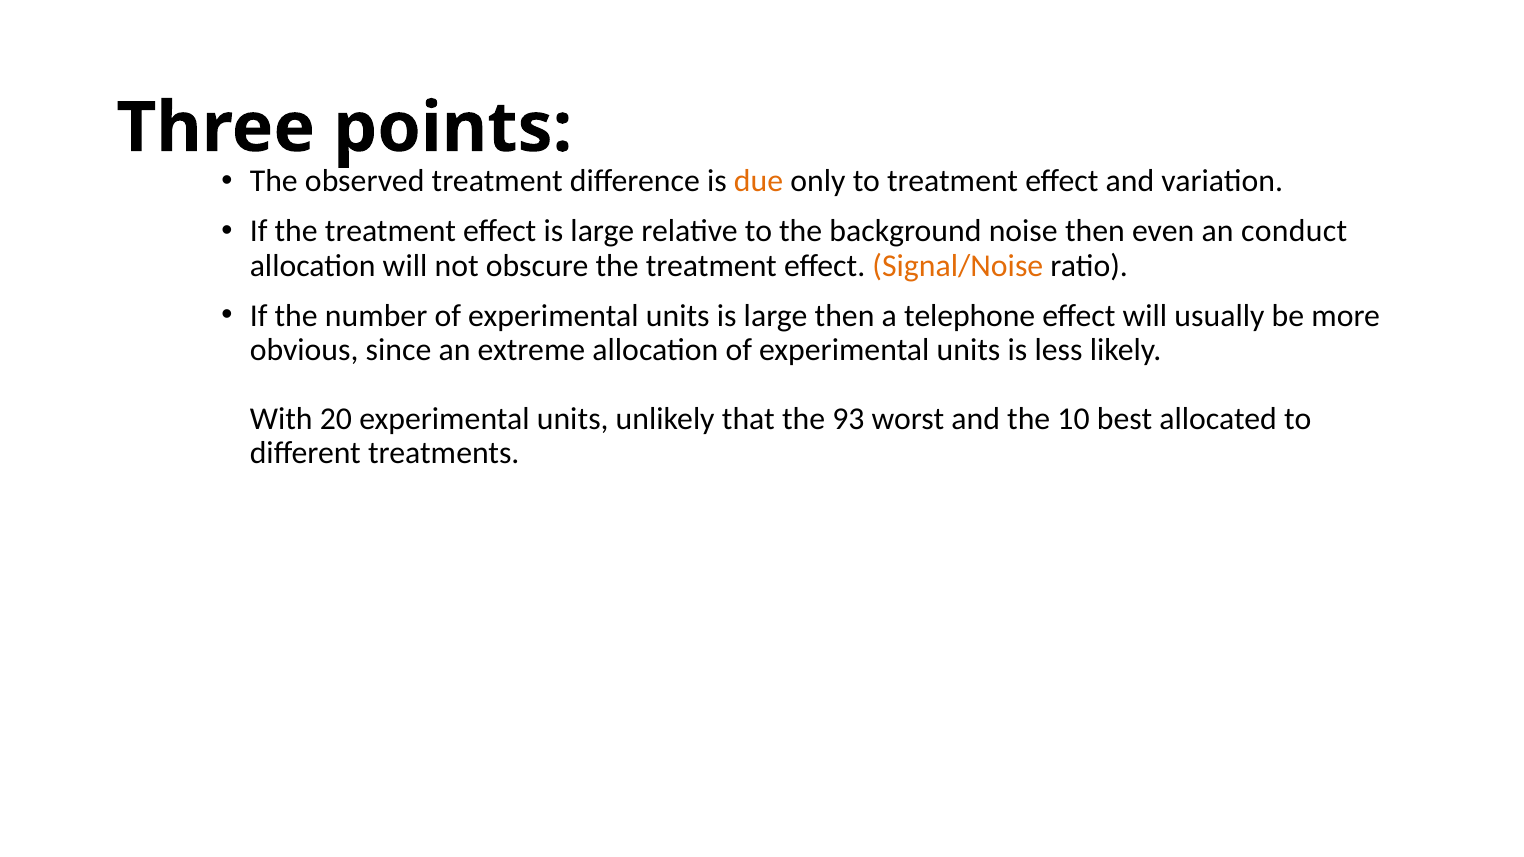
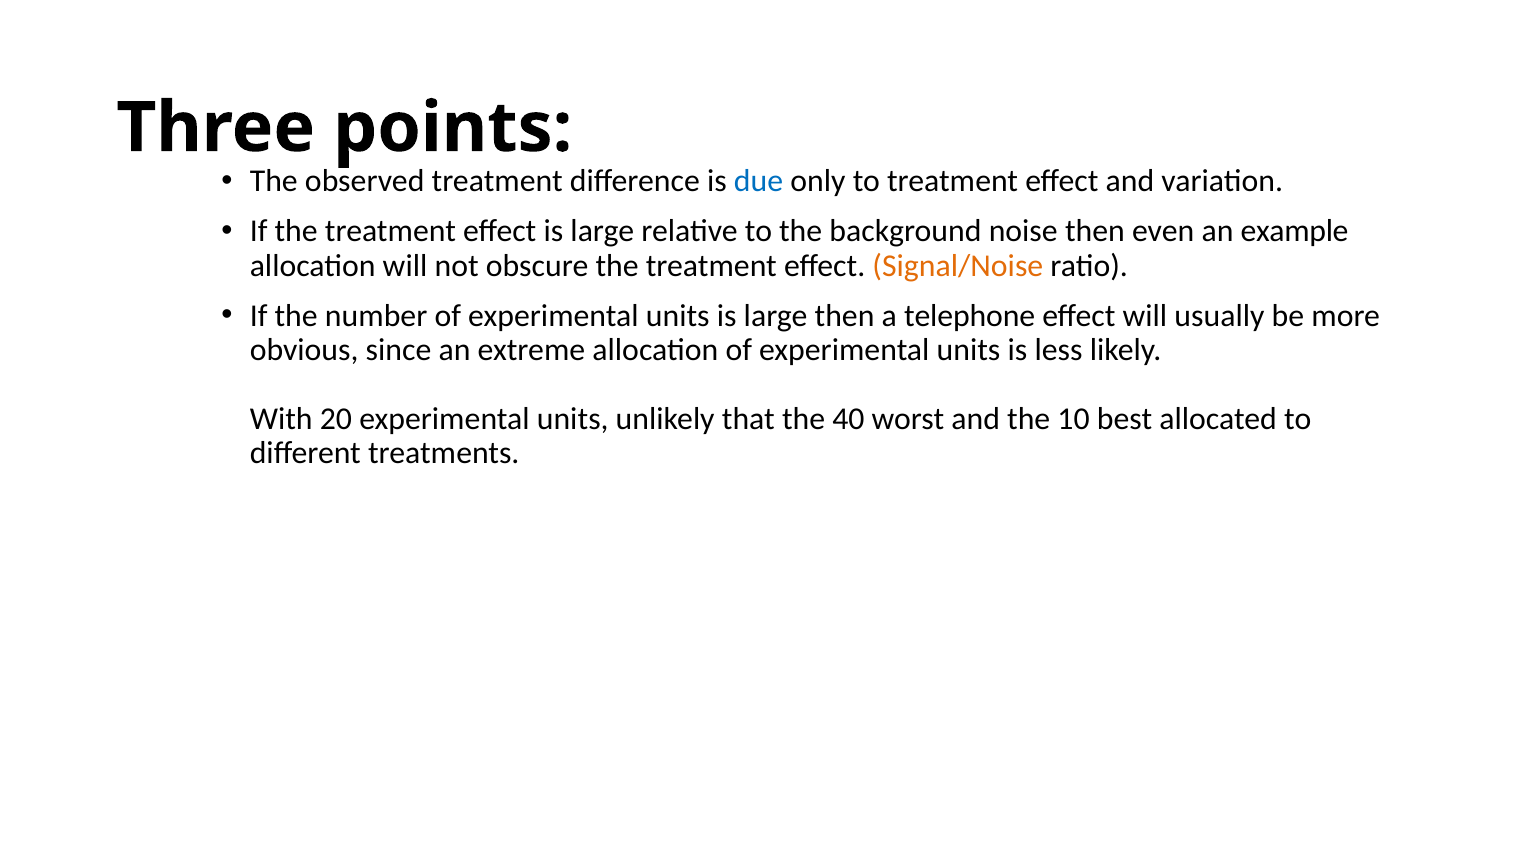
due colour: orange -> blue
conduct: conduct -> example
93: 93 -> 40
